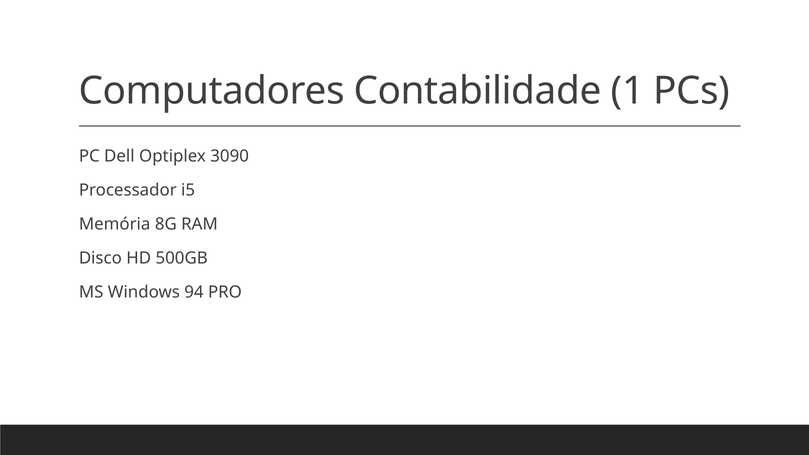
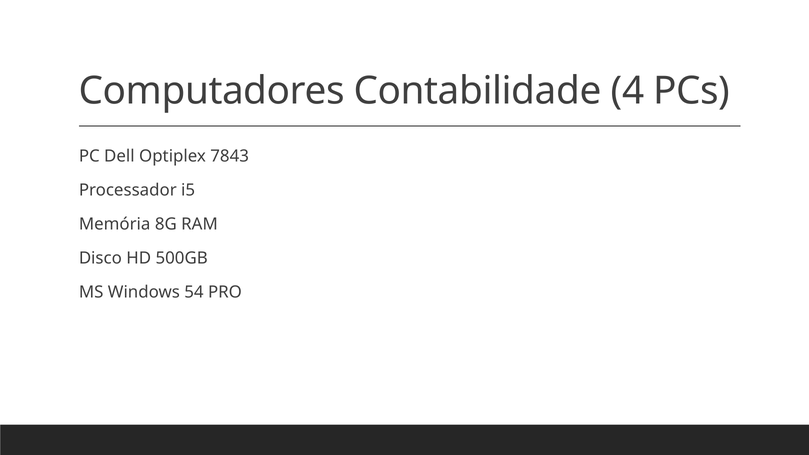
1: 1 -> 4
3090: 3090 -> 7843
94: 94 -> 54
